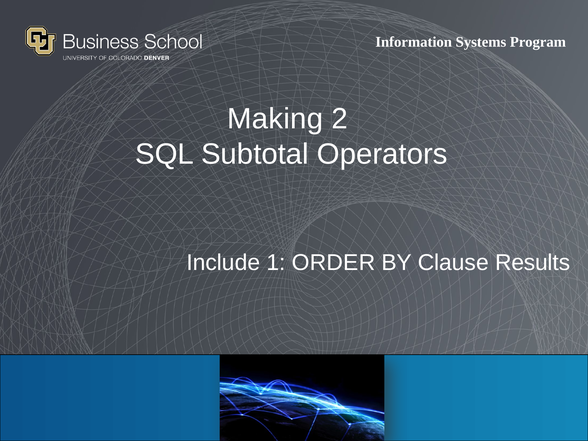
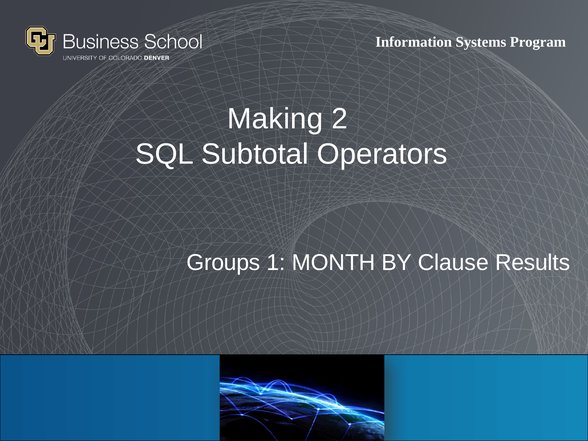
Include: Include -> Groups
ORDER: ORDER -> MONTH
